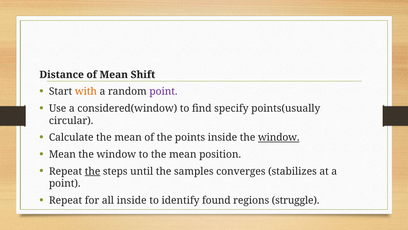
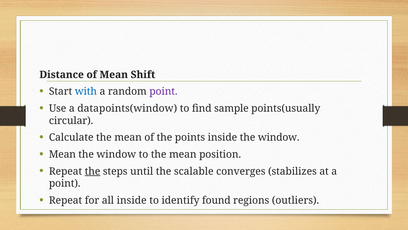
with colour: orange -> blue
considered(window: considered(window -> datapoints(window
specify: specify -> sample
window at (279, 137) underline: present -> none
samples: samples -> scalable
struggle: struggle -> outliers
